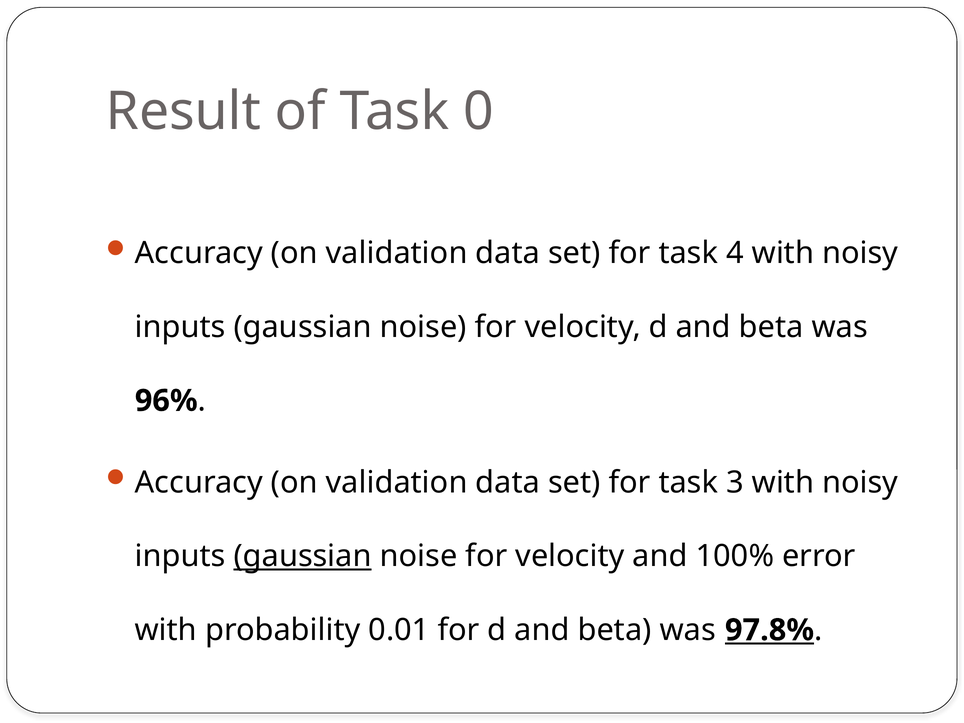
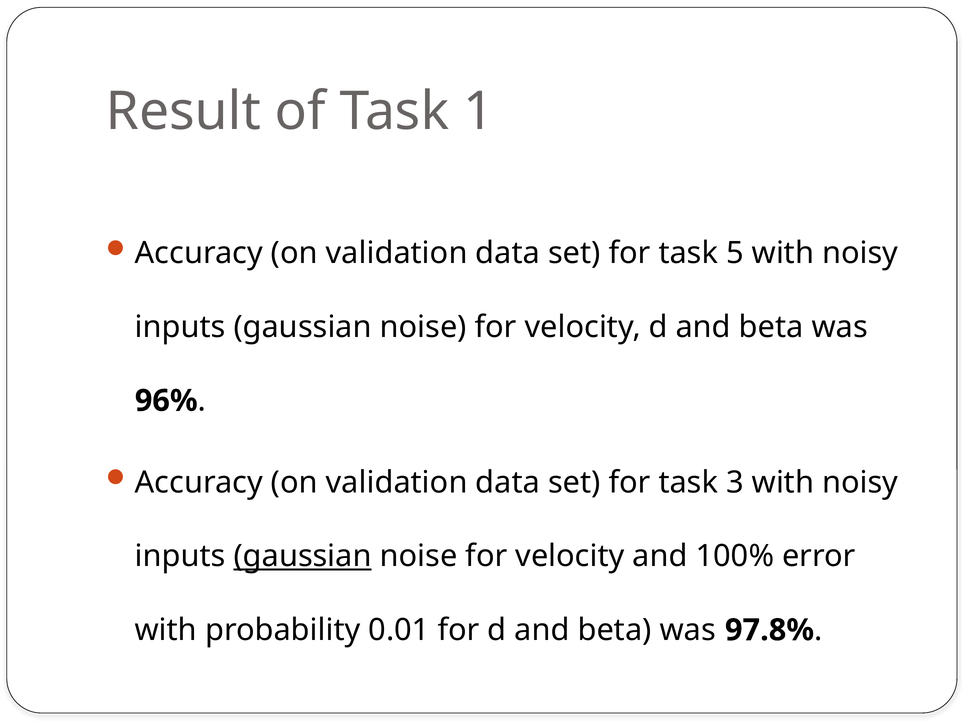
0: 0 -> 1
4: 4 -> 5
97.8% underline: present -> none
